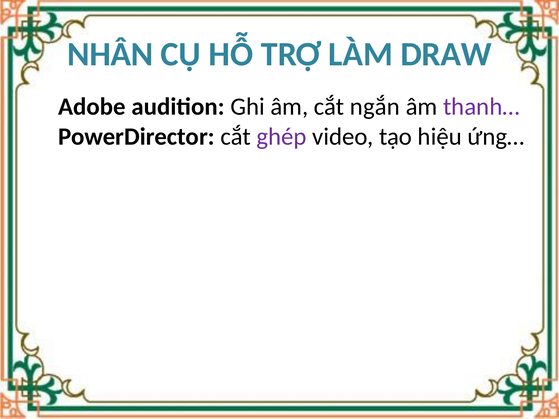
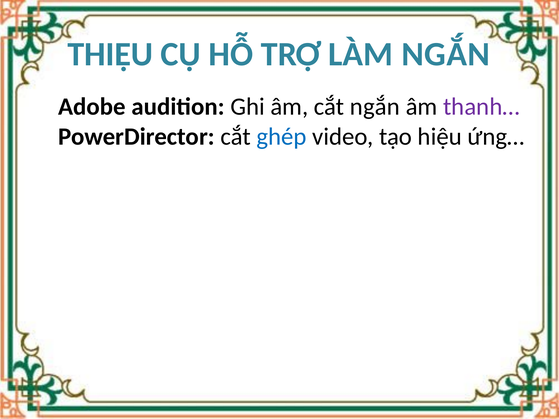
NHÂN: NHÂN -> THIỆU
LÀM DRAW: DRAW -> NGẮN
ghép colour: purple -> blue
